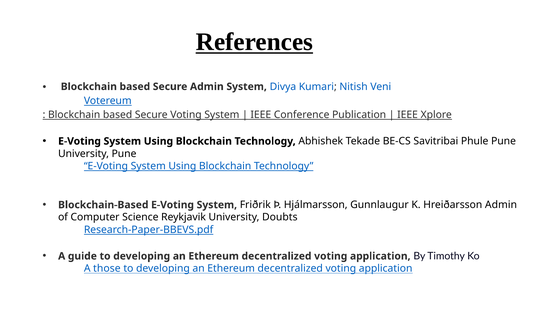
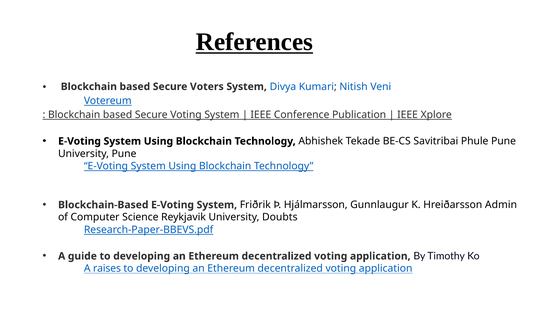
Secure Admin: Admin -> Voters
those: those -> raises
